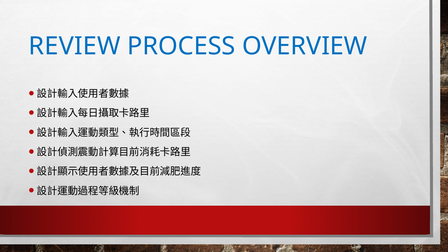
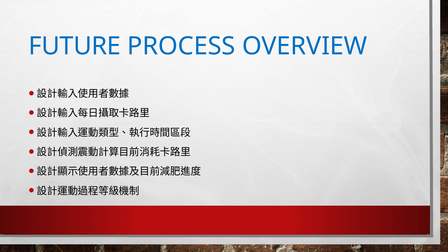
REVIEW: REVIEW -> FUTURE
